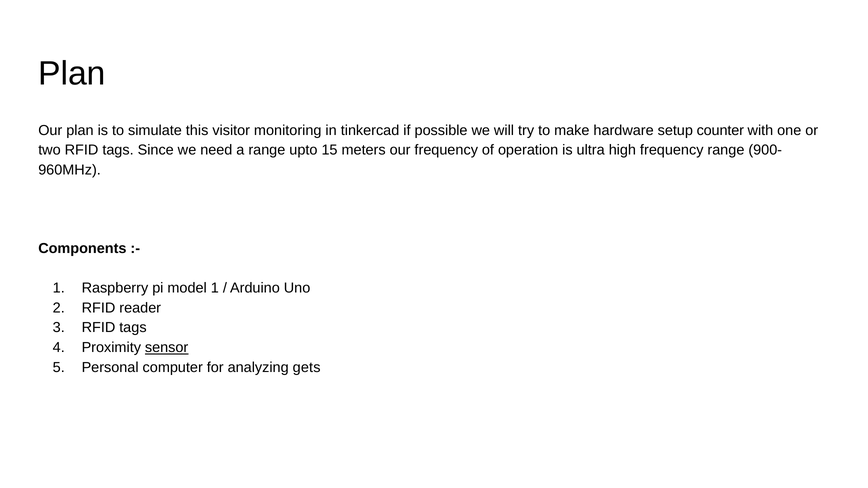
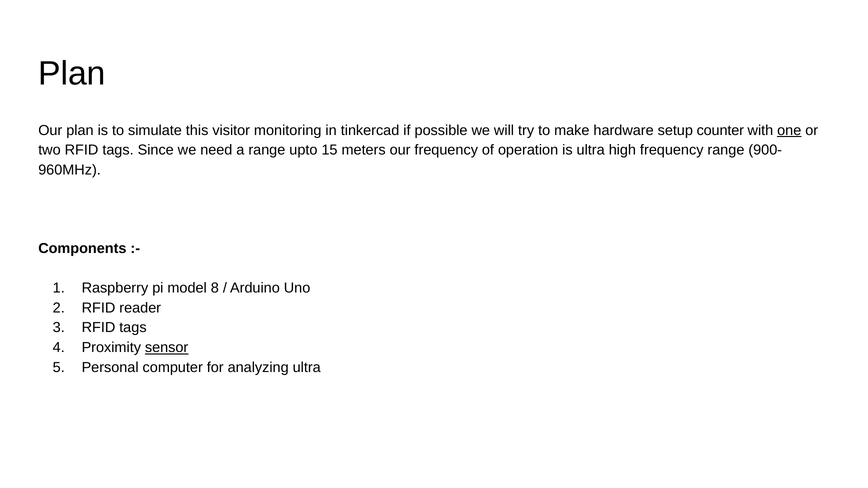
one underline: none -> present
model 1: 1 -> 8
analyzing gets: gets -> ultra
